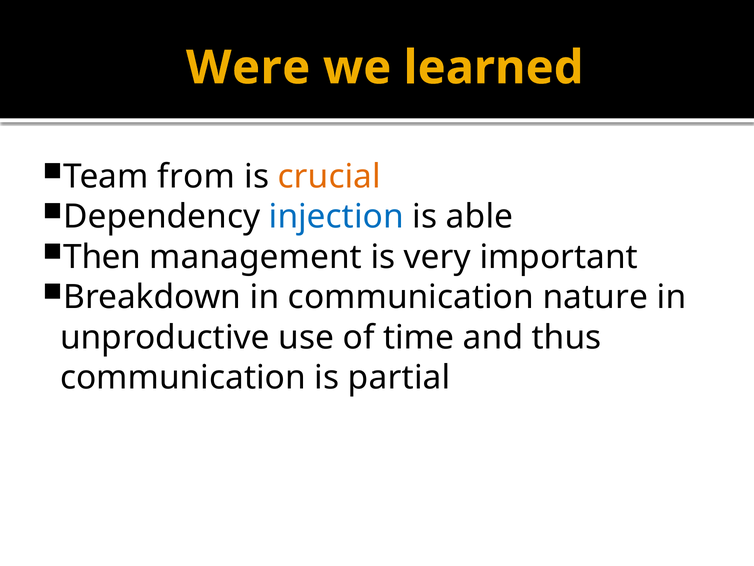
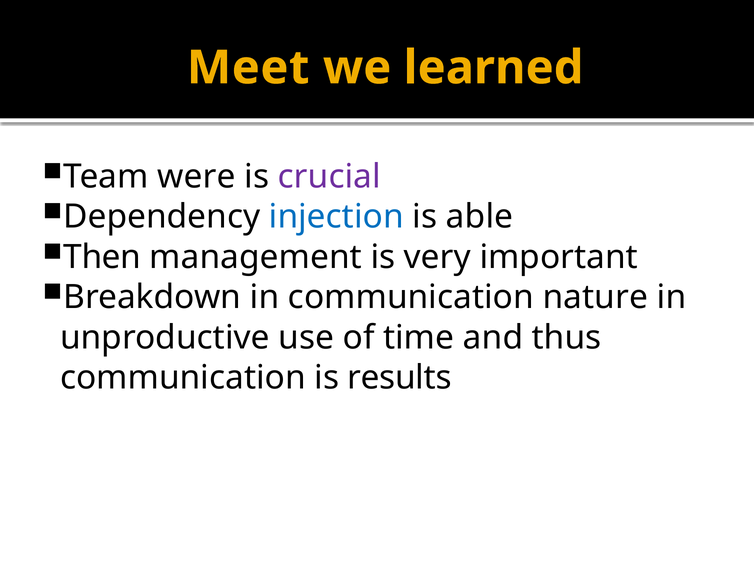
Were: Were -> Meet
from: from -> were
crucial colour: orange -> purple
partial: partial -> results
